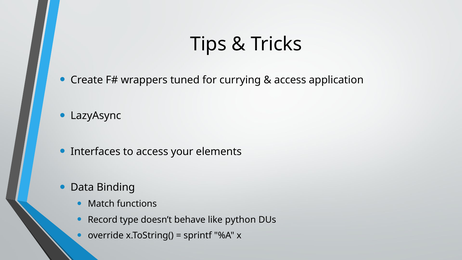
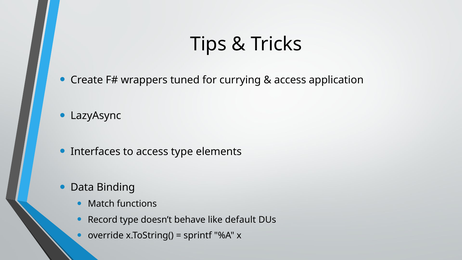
access your: your -> type
python: python -> default
